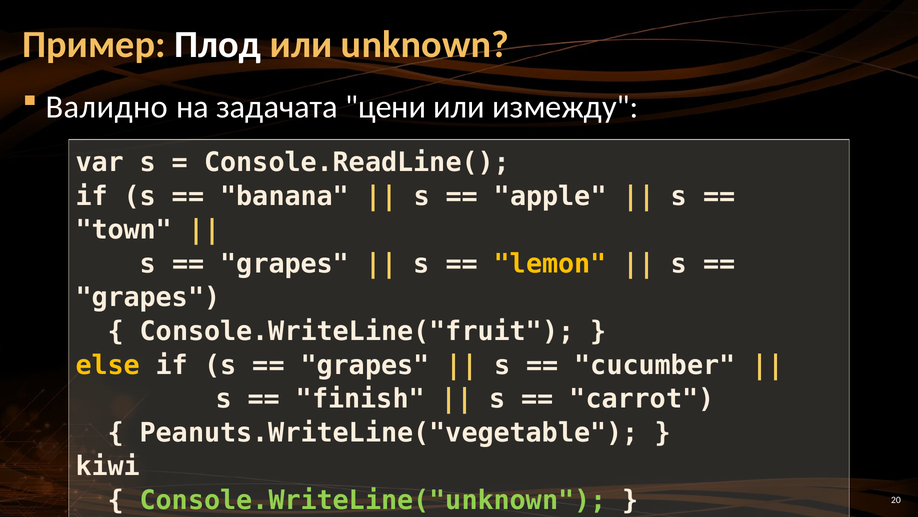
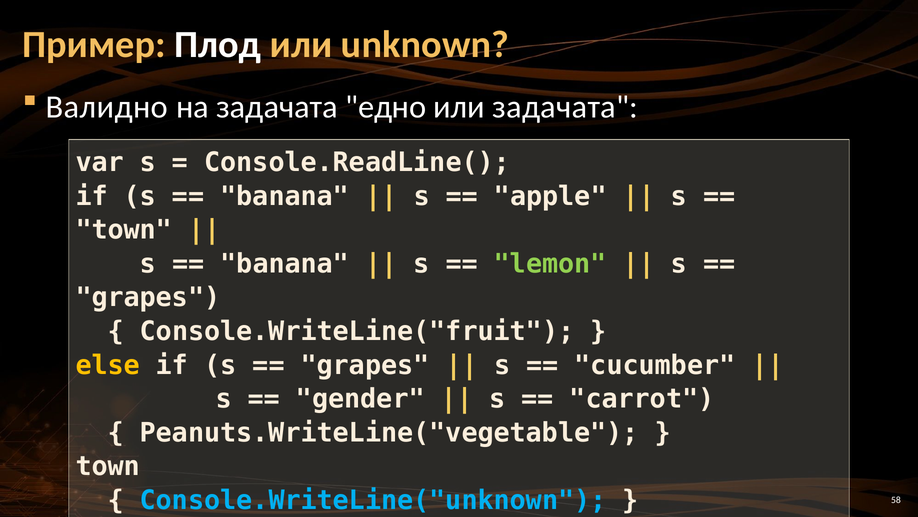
цени: цени -> едно
или измежду: измежду -> задачата
grapes at (285, 264): grapes -> banana
lemon colour: yellow -> light green
finish: finish -> gender
kiwi at (108, 466): kiwi -> town
Console.WriteLine("unknown colour: light green -> light blue
20: 20 -> 58
